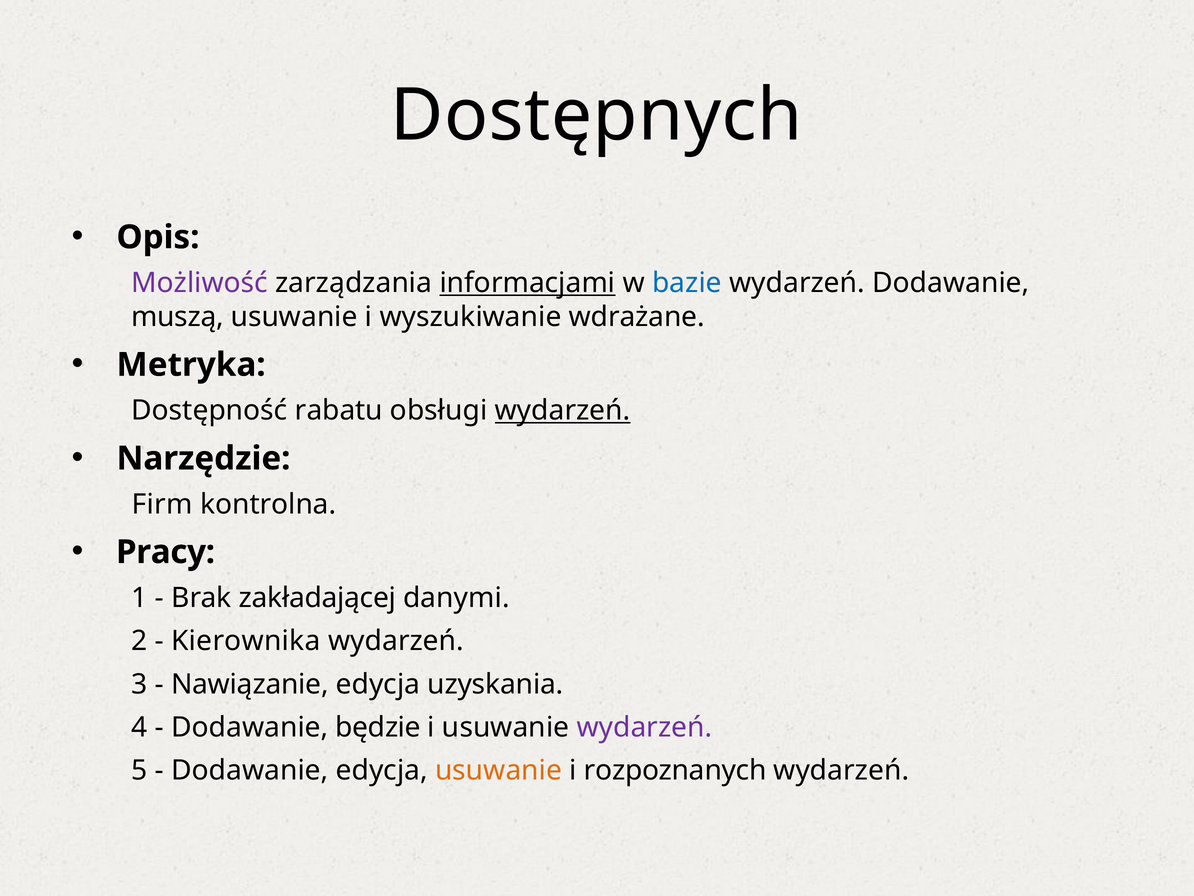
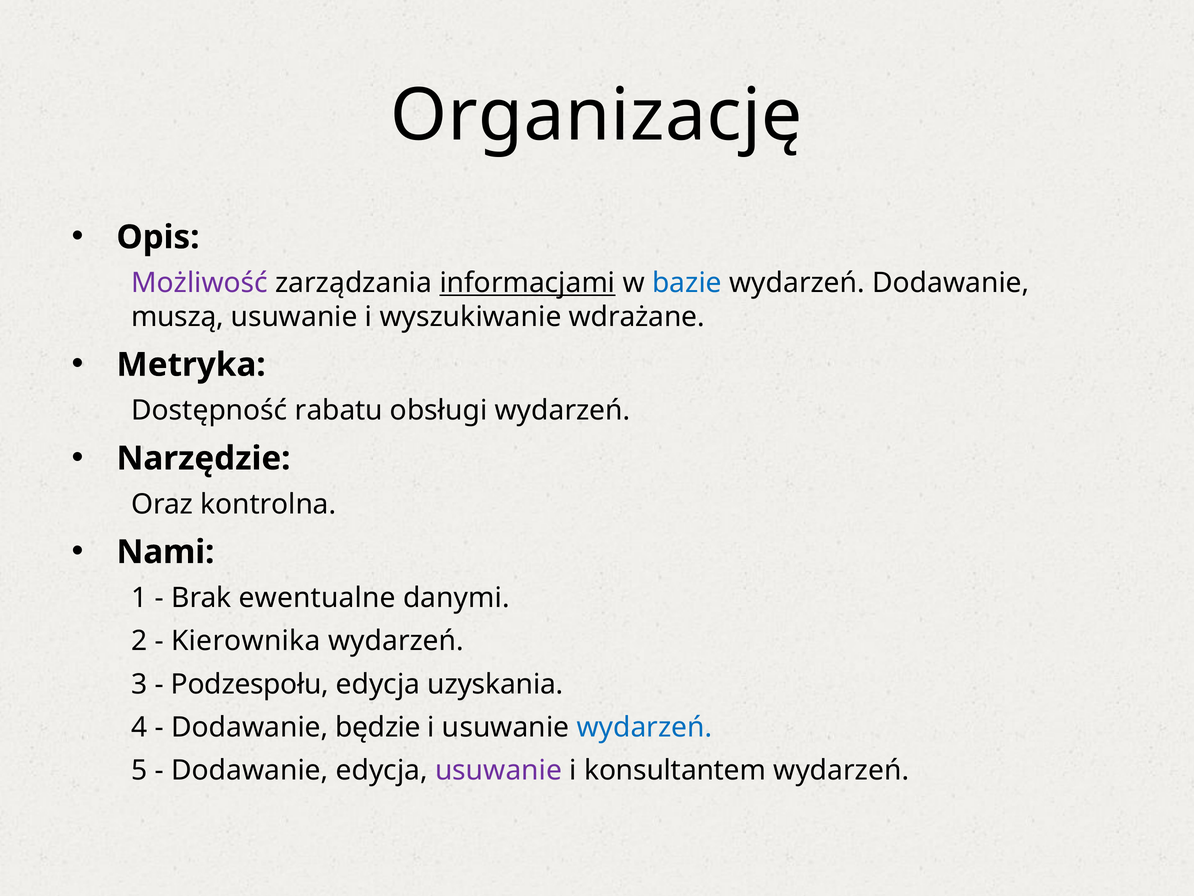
Dostępnych: Dostępnych -> Organizację
wydarzeń at (563, 410) underline: present -> none
Firm: Firm -> Oraz
Pracy: Pracy -> Nami
zakładającej: zakładającej -> ewentualne
Nawiązanie: Nawiązanie -> Podzespołu
wydarzeń at (644, 727) colour: purple -> blue
usuwanie at (499, 770) colour: orange -> purple
rozpoznanych: rozpoznanych -> konsultantem
